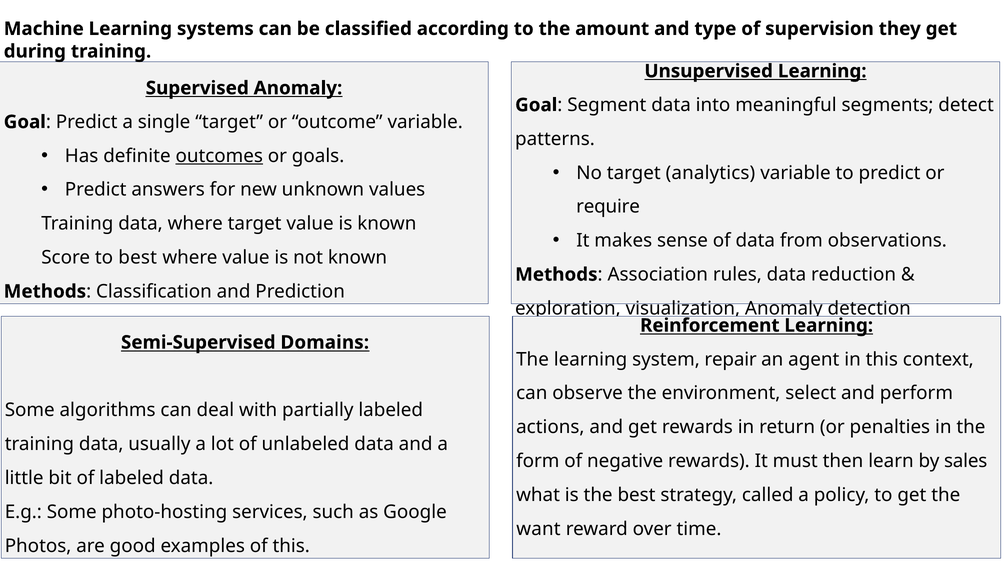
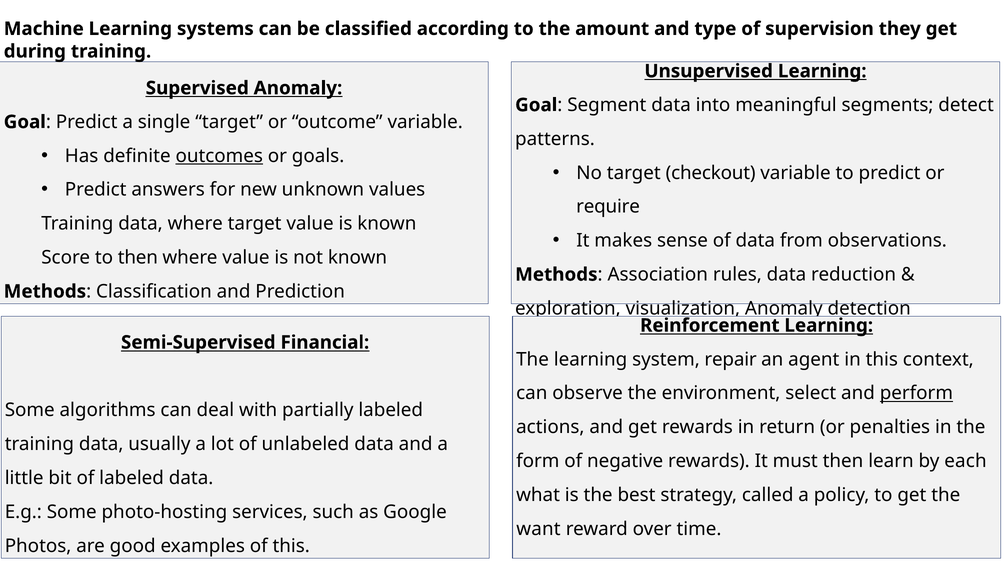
analytics: analytics -> checkout
to best: best -> then
Domains: Domains -> Financial
perform underline: none -> present
sales: sales -> each
